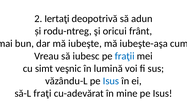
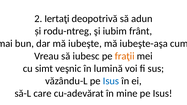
oricui: oricui -> iubim
fraţii colour: blue -> orange
fraţi: fraţi -> care
